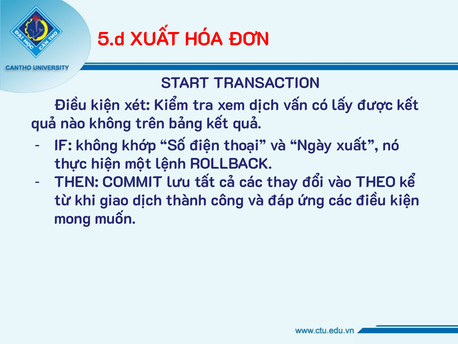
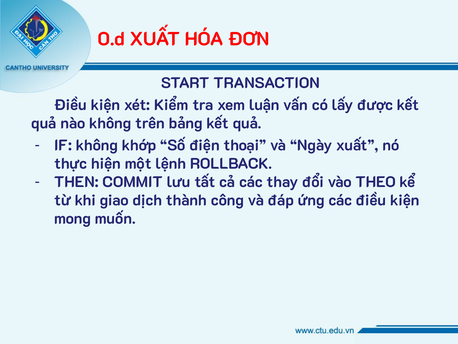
5.d: 5.d -> 0.d
xem dịch: dịch -> luận
